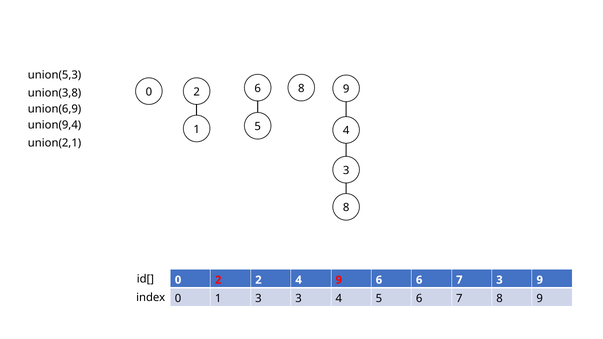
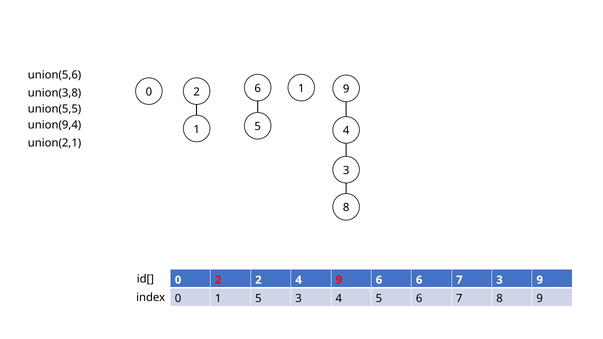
union(5,3: union(5,3 -> union(5,6
6 8: 8 -> 1
union(6,9: union(6,9 -> union(5,5
1 3: 3 -> 5
